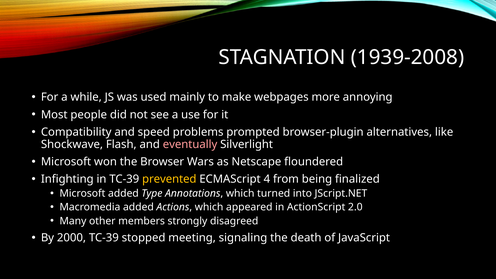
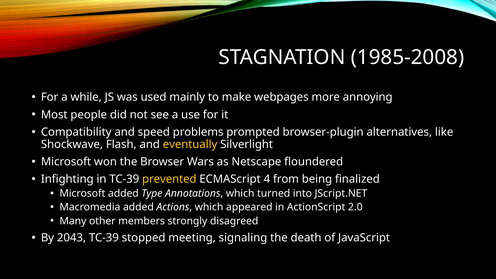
1939-2008: 1939-2008 -> 1985-2008
eventually colour: pink -> yellow
2000: 2000 -> 2043
